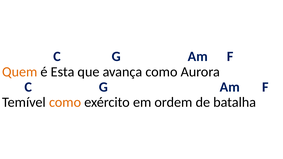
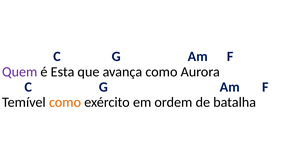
Quem colour: orange -> purple
